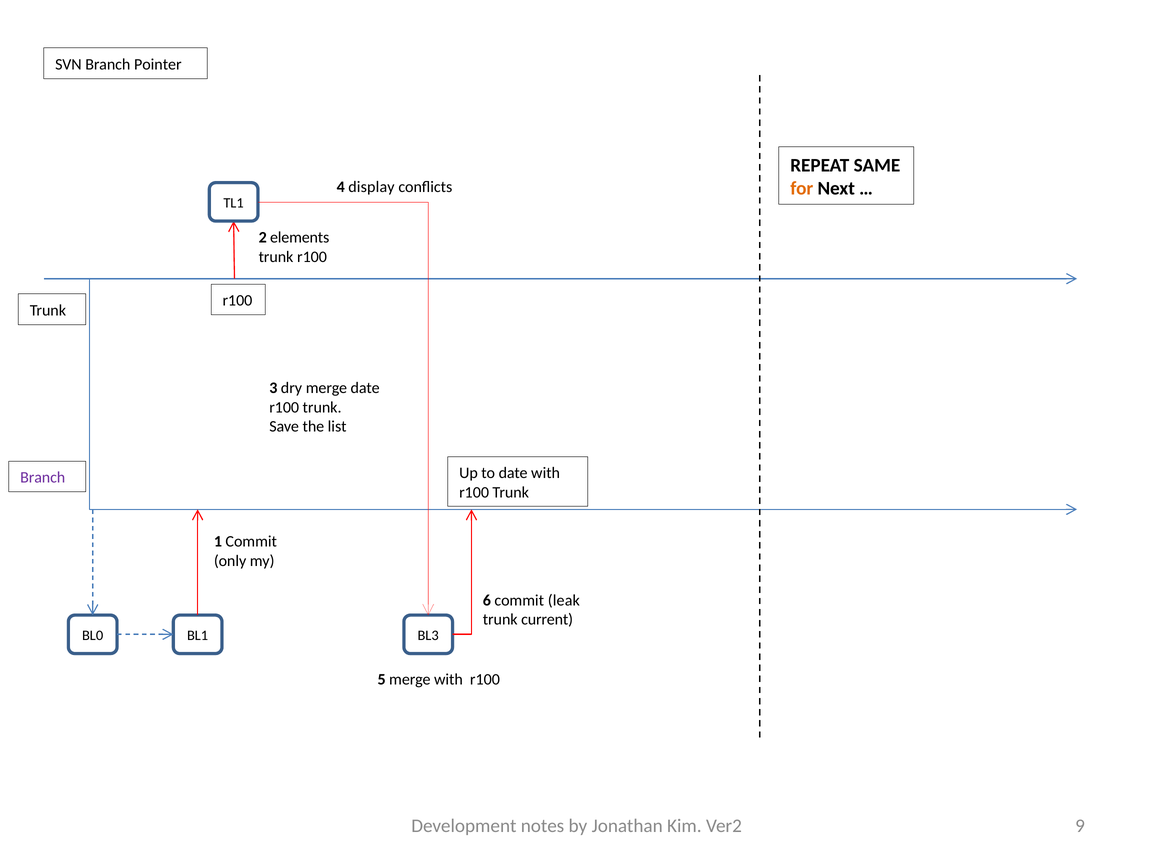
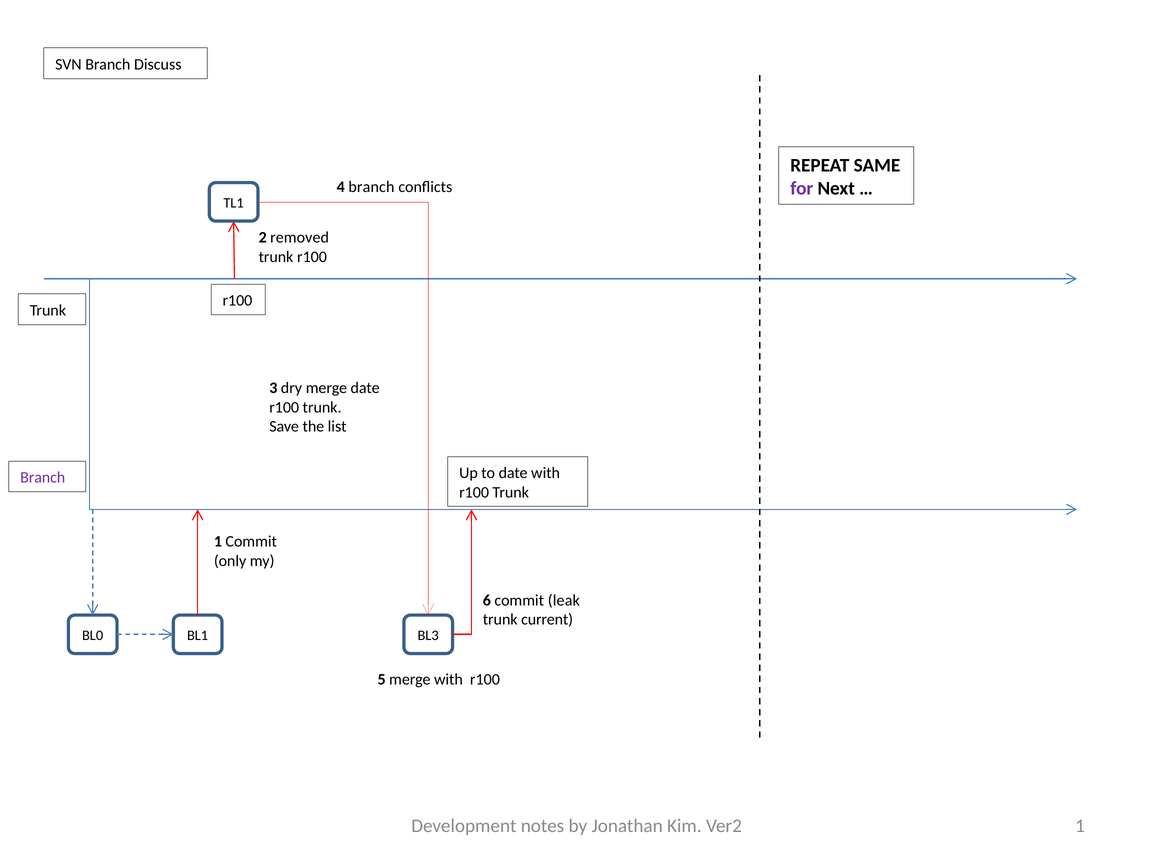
Pointer: Pointer -> Discuss
4 display: display -> branch
for colour: orange -> purple
elements: elements -> removed
Ver2 9: 9 -> 1
